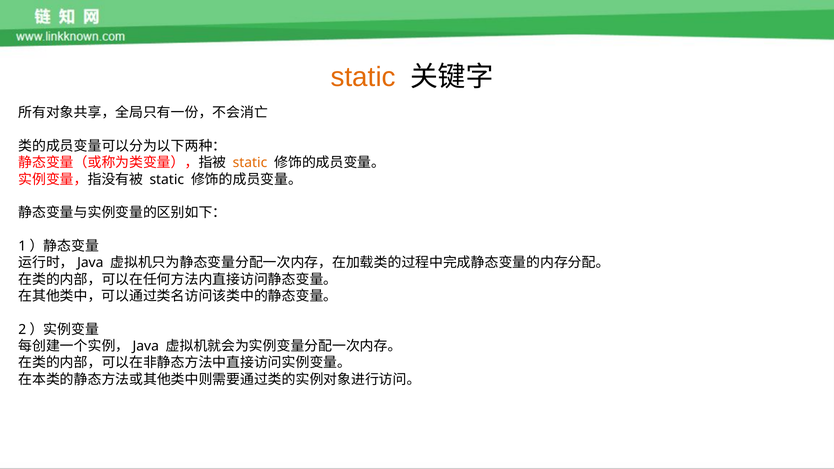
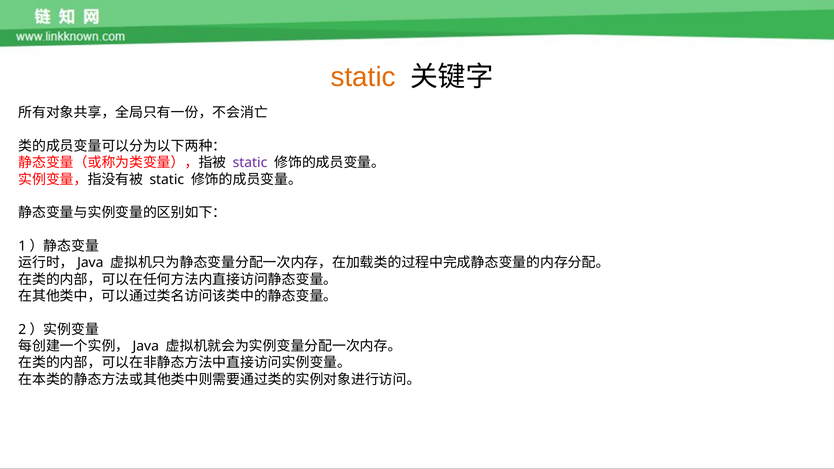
static at (250, 163) colour: orange -> purple
